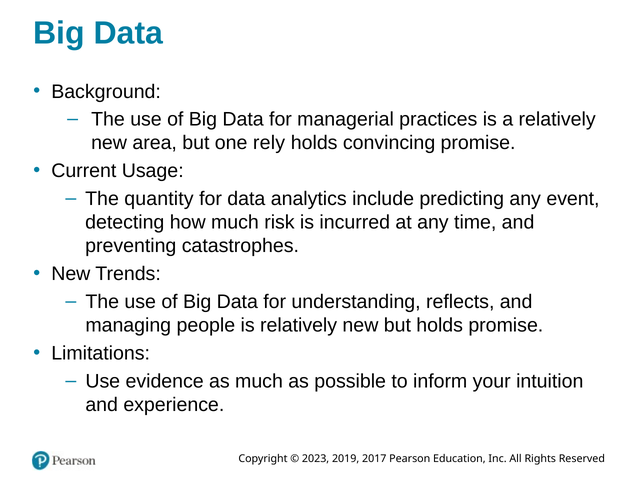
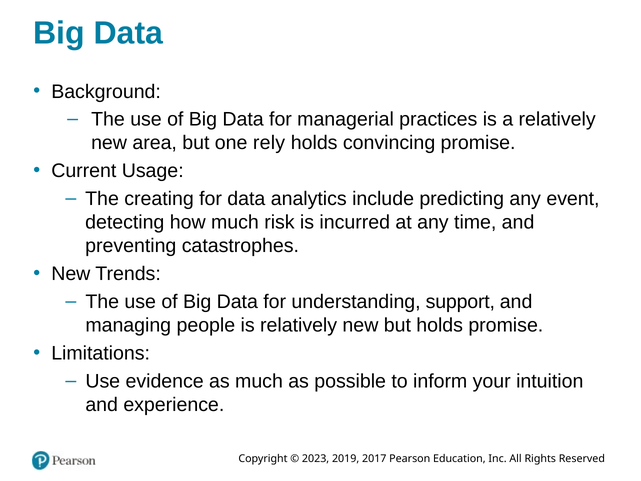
quantity: quantity -> creating
reflects: reflects -> support
